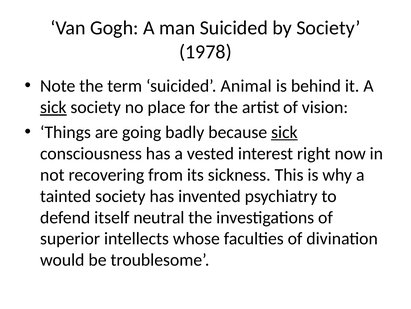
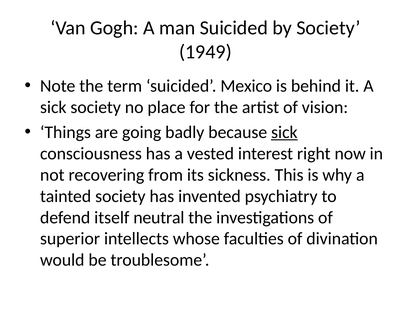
1978: 1978 -> 1949
Animal: Animal -> Mexico
sick at (53, 107) underline: present -> none
